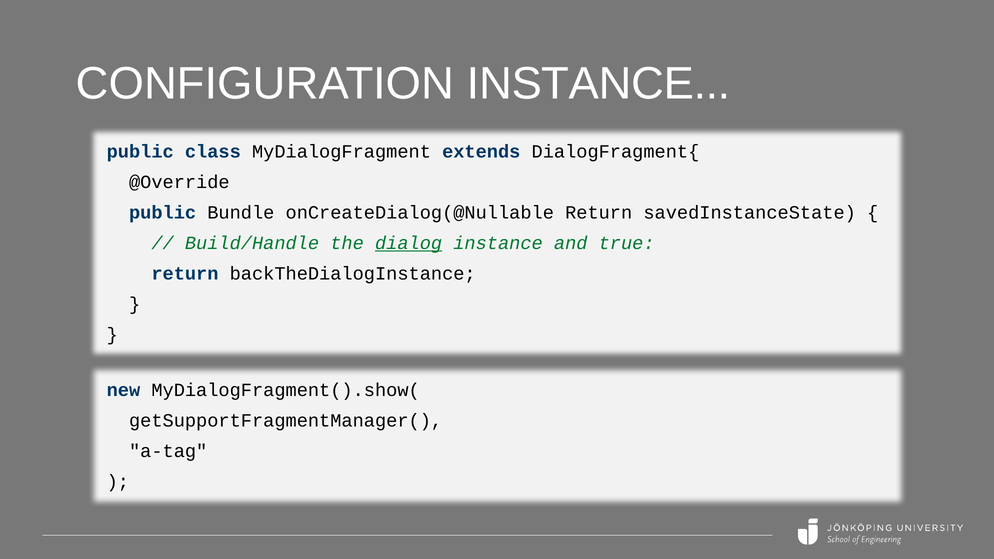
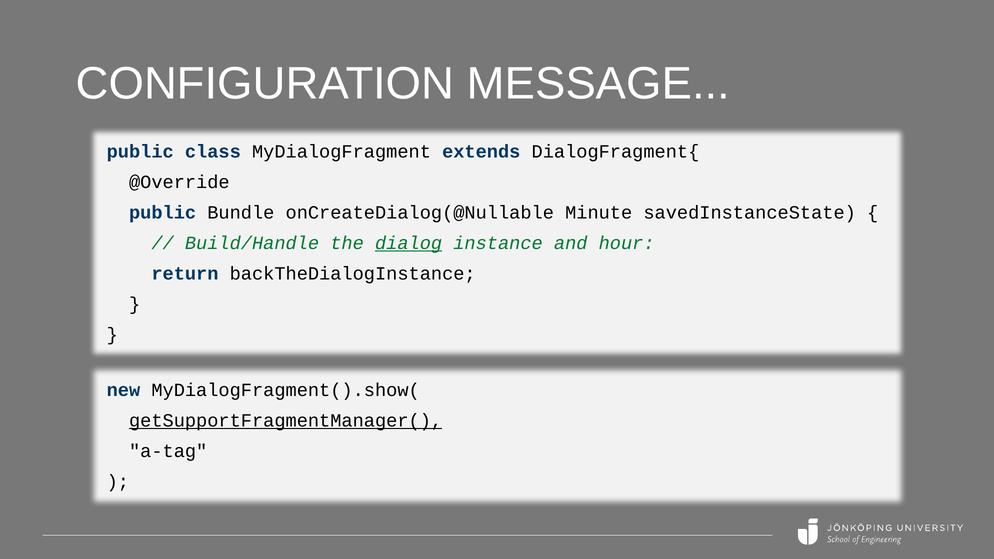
CONFIGURATION INSTANCE: INSTANCE -> MESSAGE
onCreateDialog(@Nullable Return: Return -> Minute
true: true -> hour
getSupportFragmentManager( underline: none -> present
